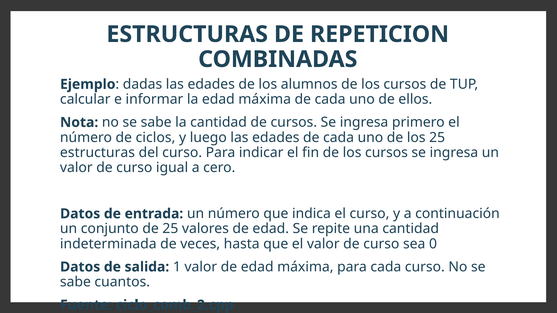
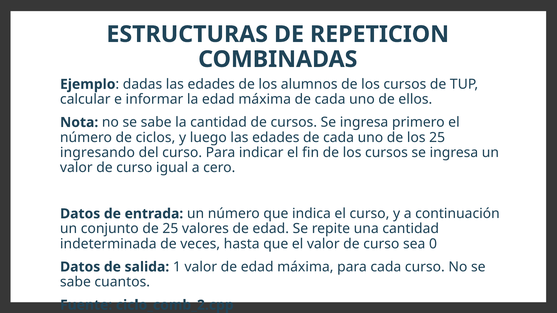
estructuras at (97, 153): estructuras -> ingresando
